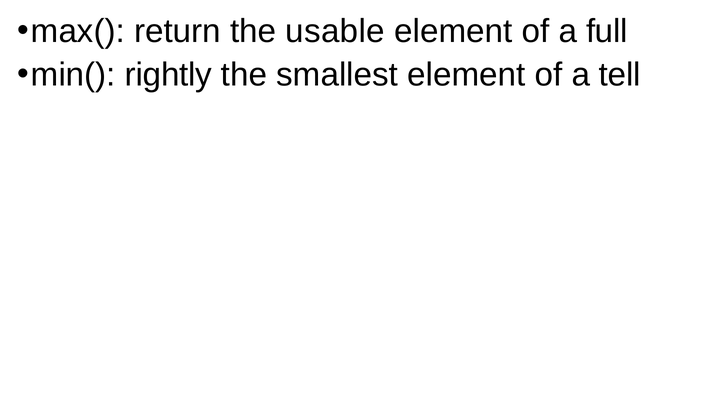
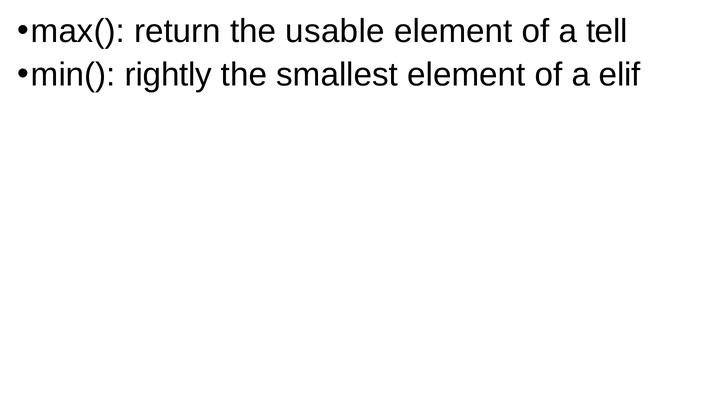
full: full -> tell
tell: tell -> elif
